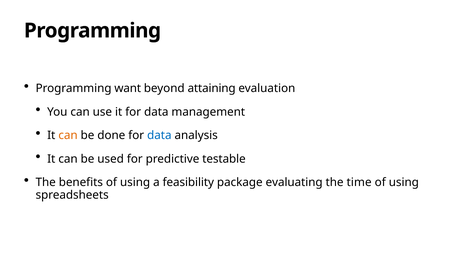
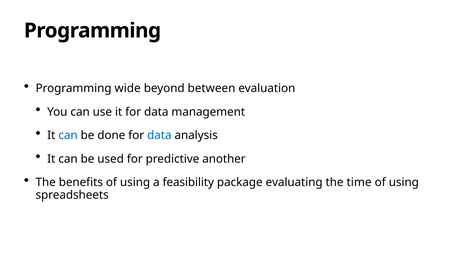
want: want -> wide
attaining: attaining -> between
can at (68, 135) colour: orange -> blue
testable: testable -> another
